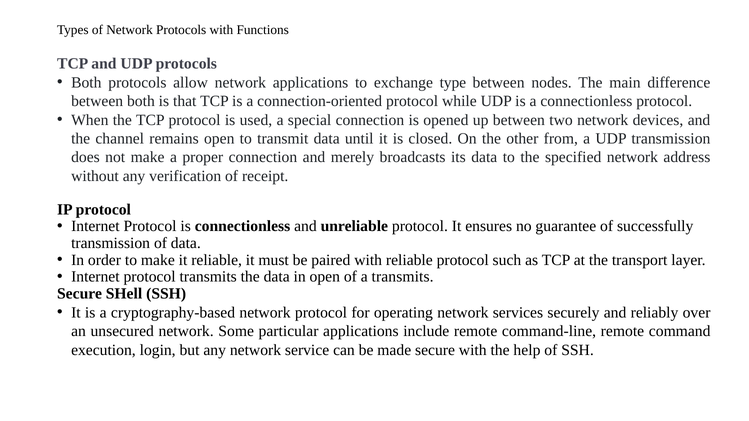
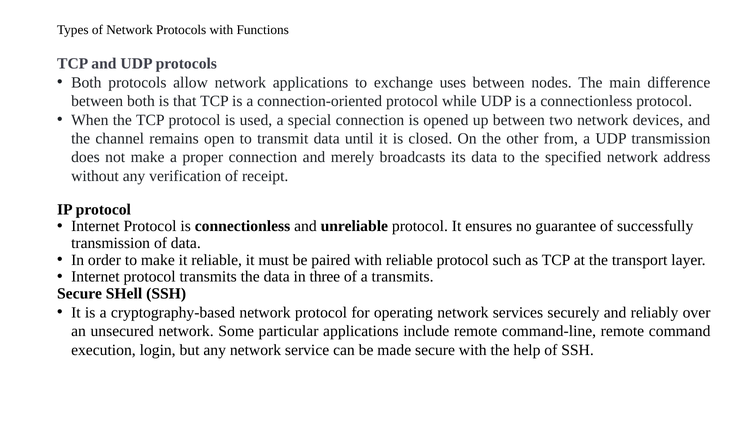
type: type -> uses
in open: open -> three
